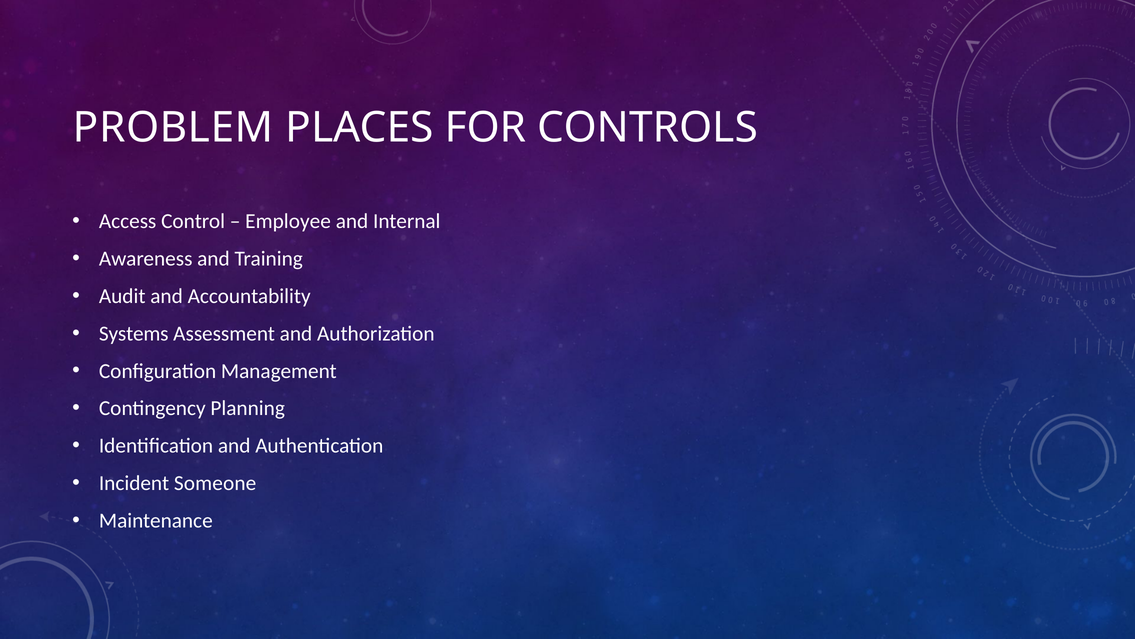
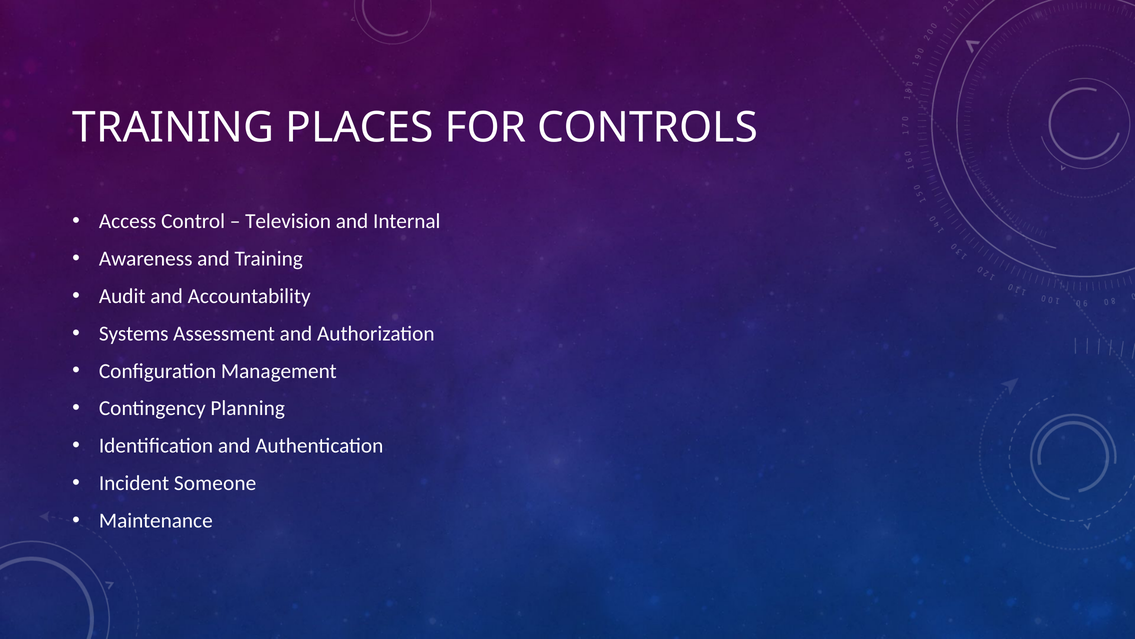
PROBLEM at (173, 127): PROBLEM -> TRAINING
Employee: Employee -> Television
